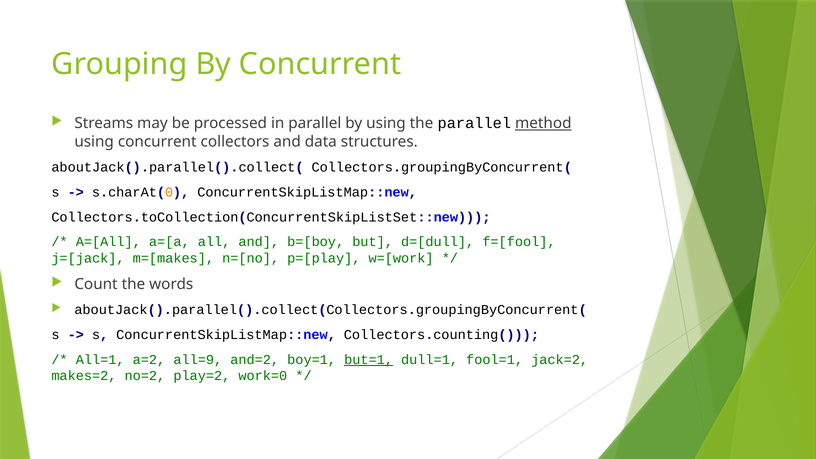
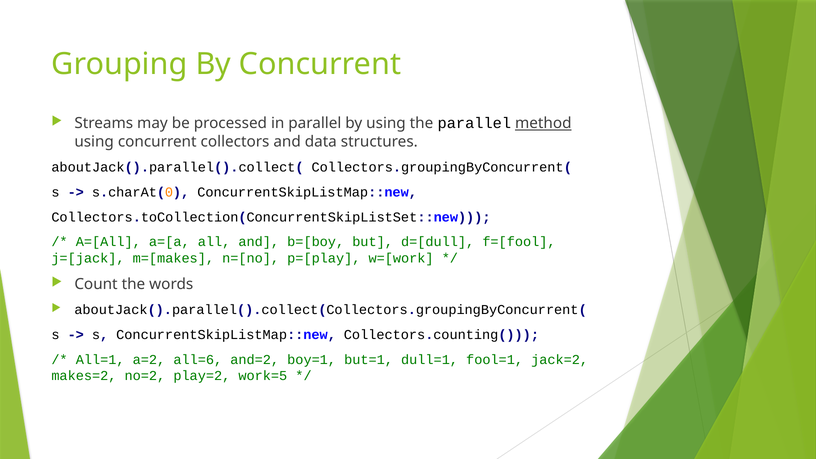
all=9: all=9 -> all=6
but=1 underline: present -> none
work=0: work=0 -> work=5
